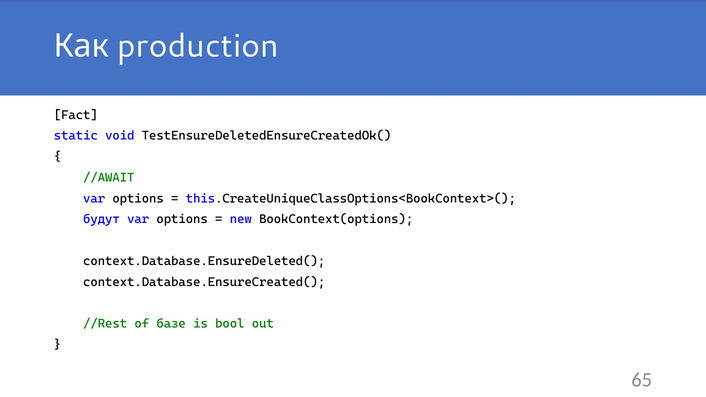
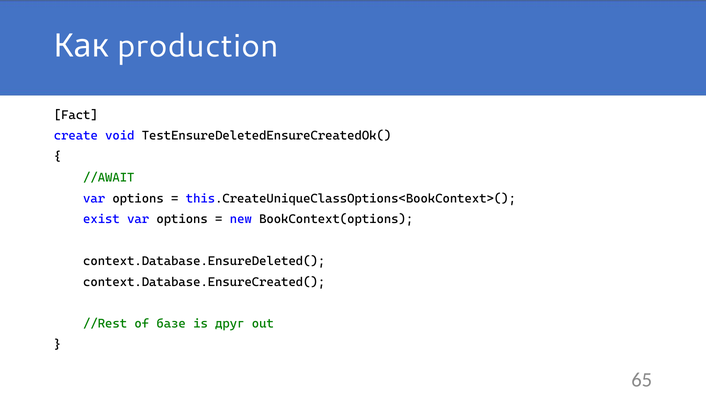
static: static -> create
будут: будут -> exist
bool: bool -> друг
